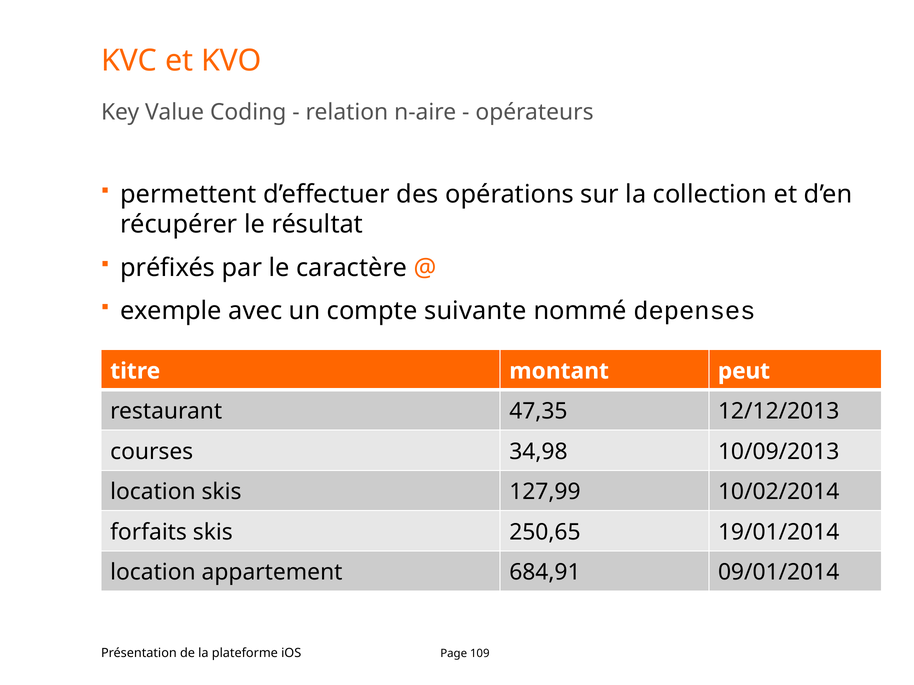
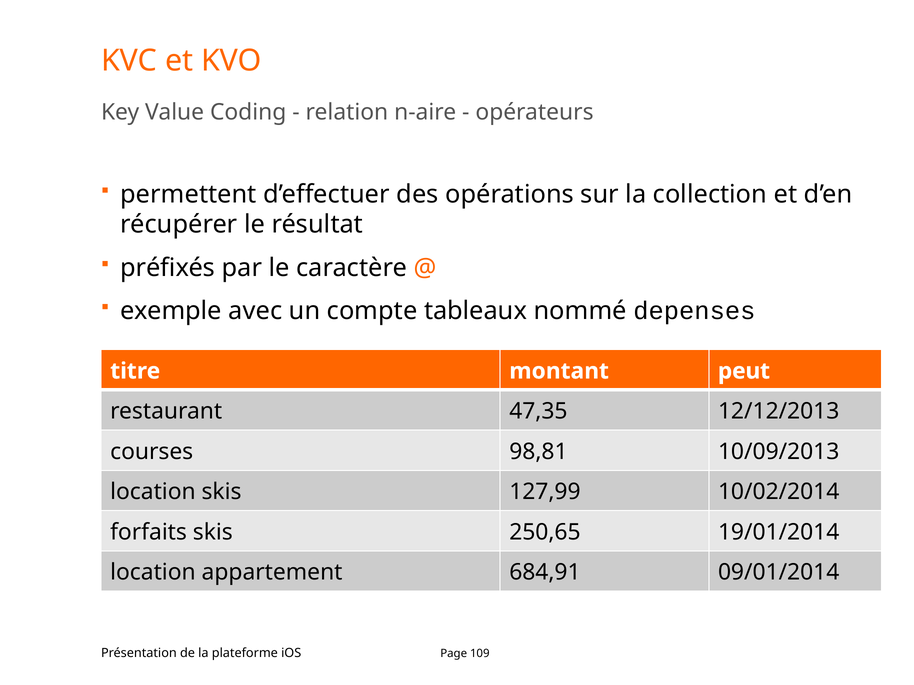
suivante: suivante -> tableaux
34,98: 34,98 -> 98,81
